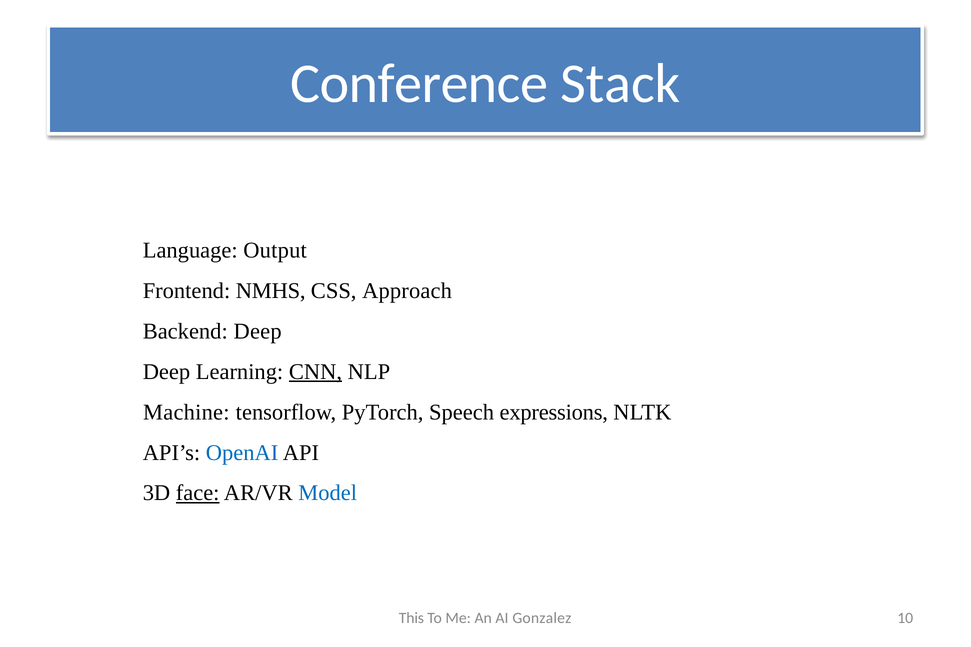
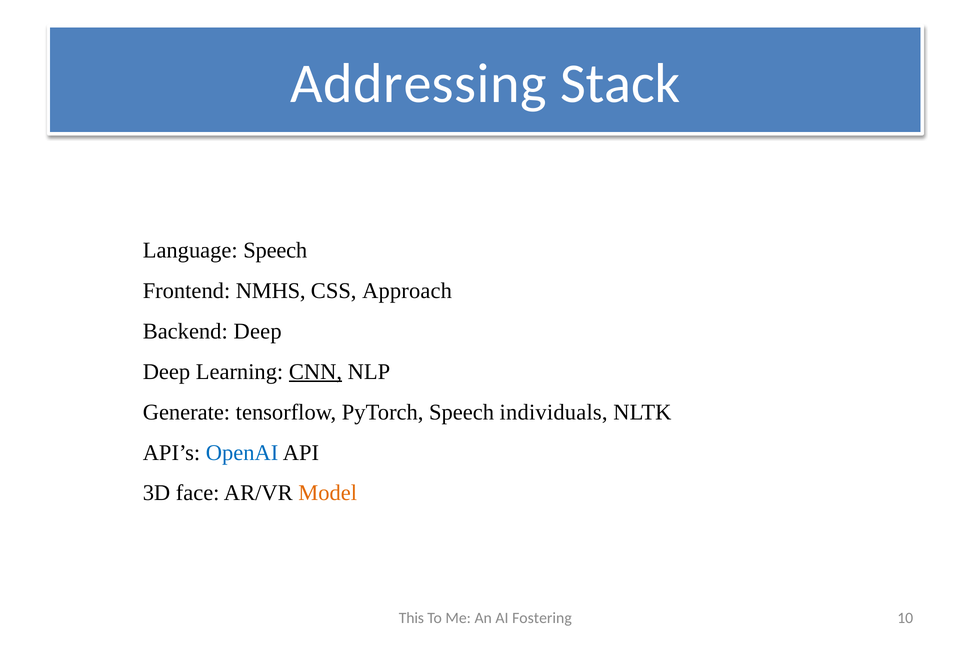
Conference: Conference -> Addressing
Language Output: Output -> Speech
Machine: Machine -> Generate
expressions: expressions -> individuals
face underline: present -> none
Model colour: blue -> orange
Gonzalez: Gonzalez -> Fostering
